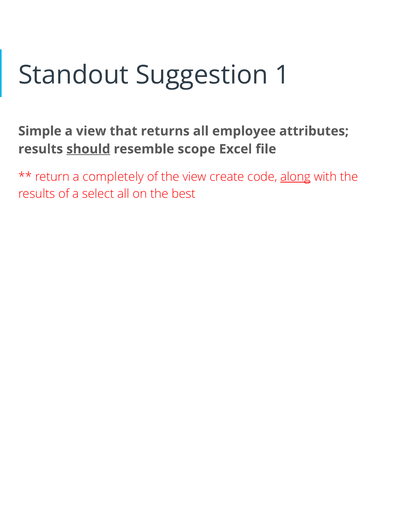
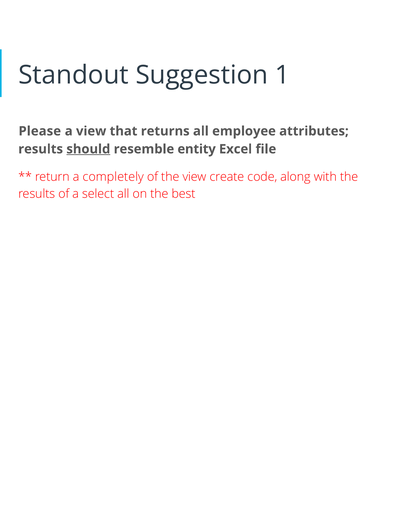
Simple: Simple -> Please
scope: scope -> entity
along underline: present -> none
